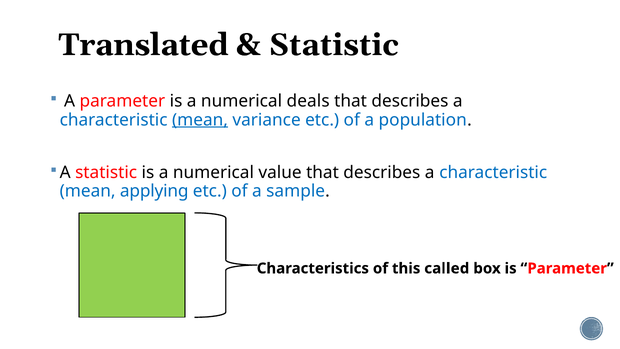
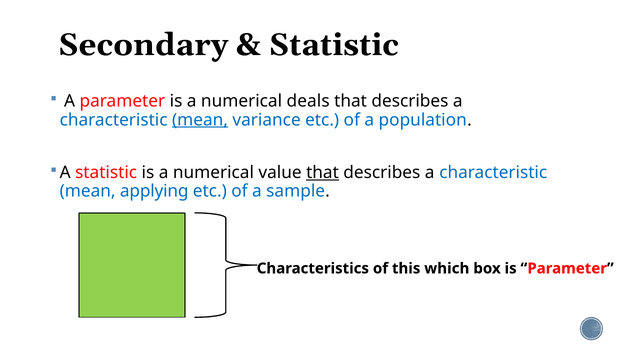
Translated: Translated -> Secondary
that at (323, 172) underline: none -> present
called: called -> which
